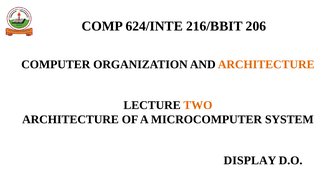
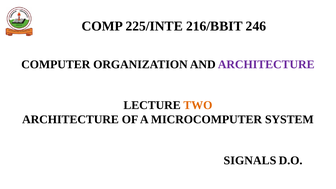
624/INTE: 624/INTE -> 225/INTE
206: 206 -> 246
ARCHITECTURE at (266, 64) colour: orange -> purple
DISPLAY: DISPLAY -> SIGNALS
